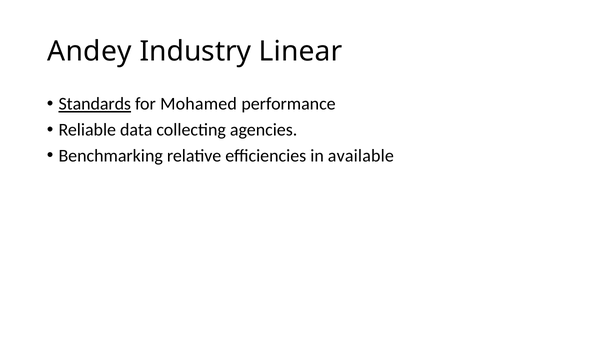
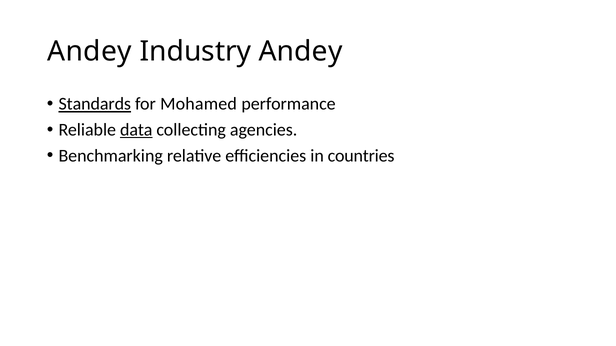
Industry Linear: Linear -> Andey
data underline: none -> present
available: available -> countries
